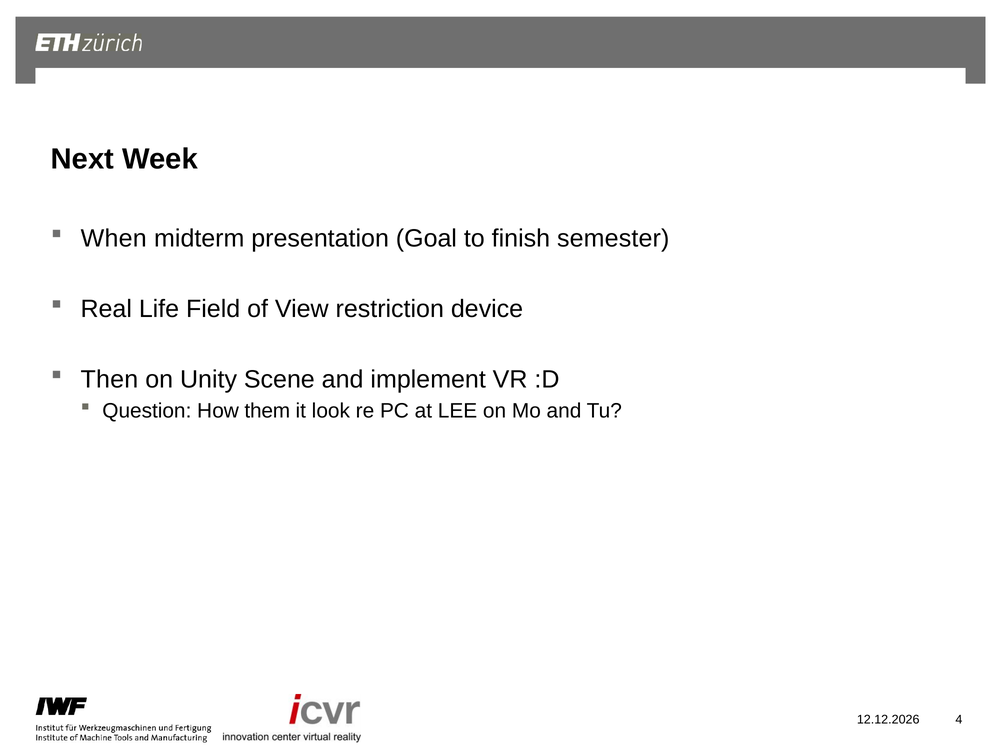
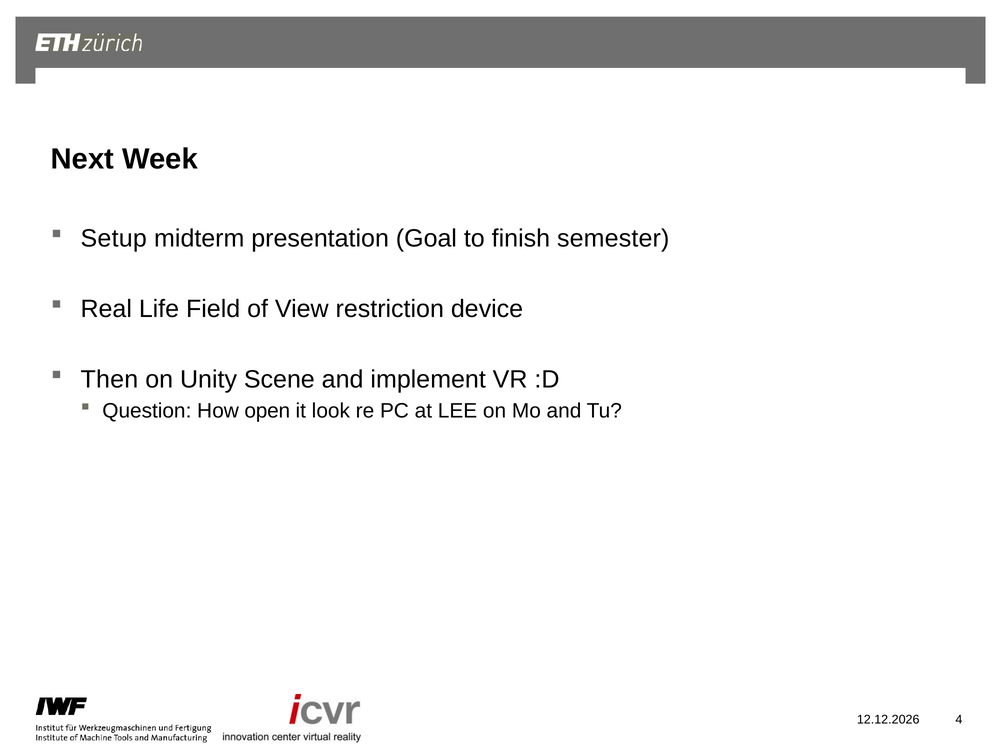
When: When -> Setup
them: them -> open
